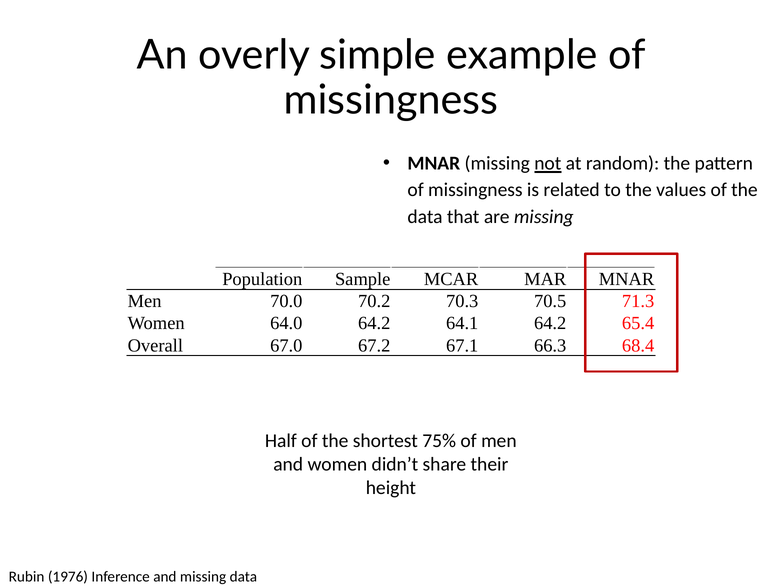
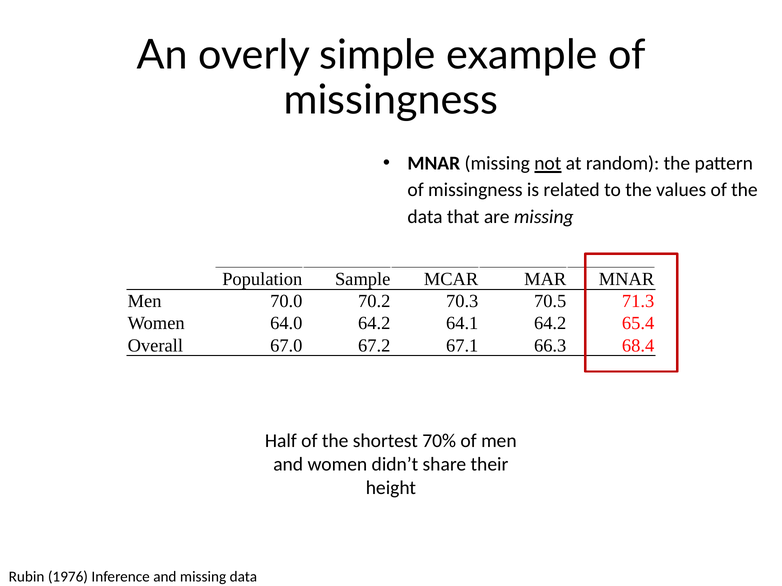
75%: 75% -> 70%
